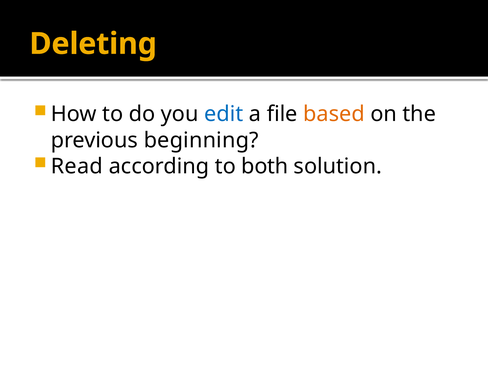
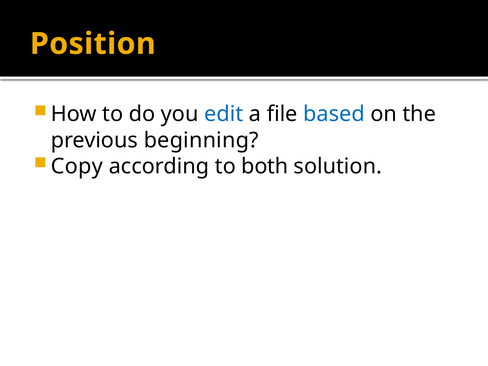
Deleting: Deleting -> Position
based colour: orange -> blue
Read: Read -> Copy
